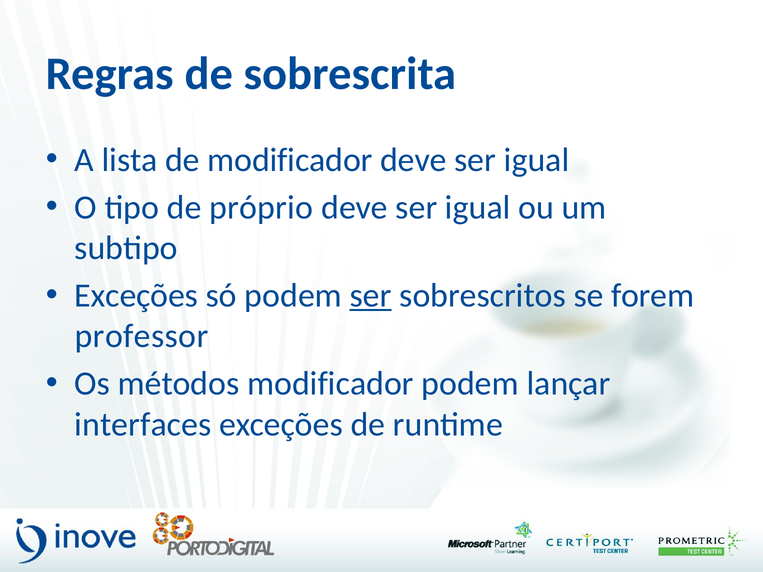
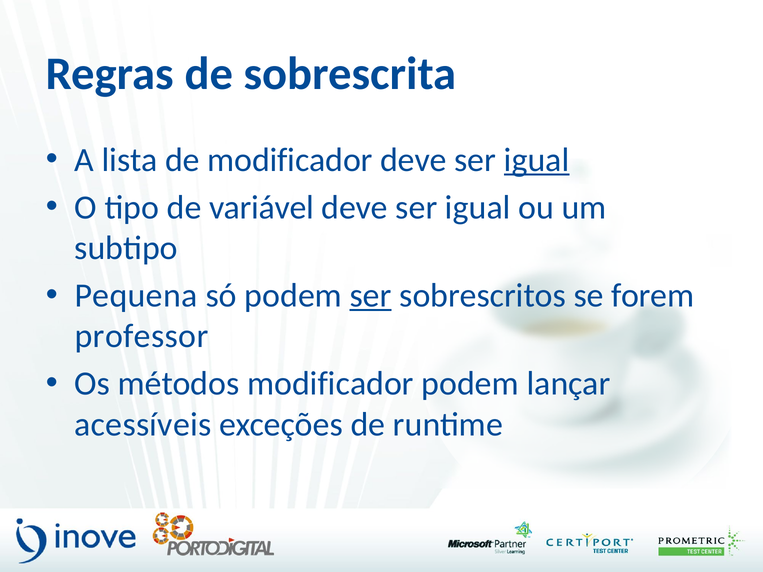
igual at (537, 160) underline: none -> present
próprio: próprio -> variável
Exceções at (136, 296): Exceções -> Pequena
interfaces: interfaces -> acessíveis
